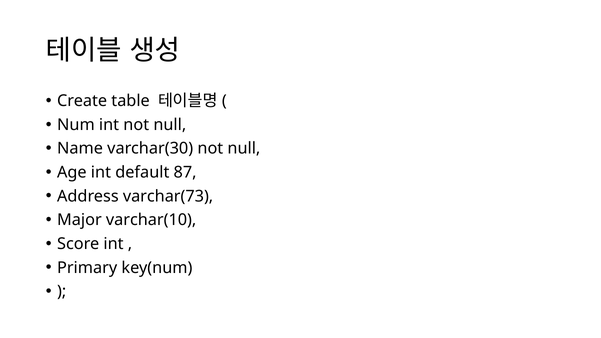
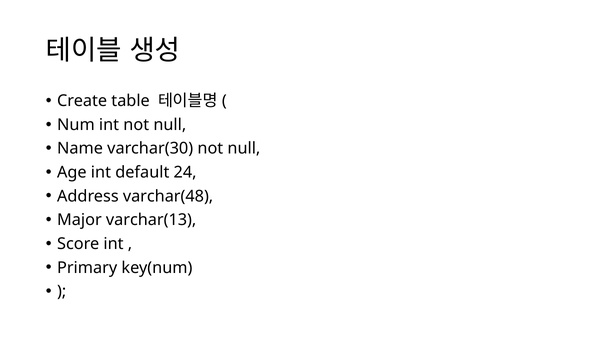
87: 87 -> 24
varchar(73: varchar(73 -> varchar(48
varchar(10: varchar(10 -> varchar(13
